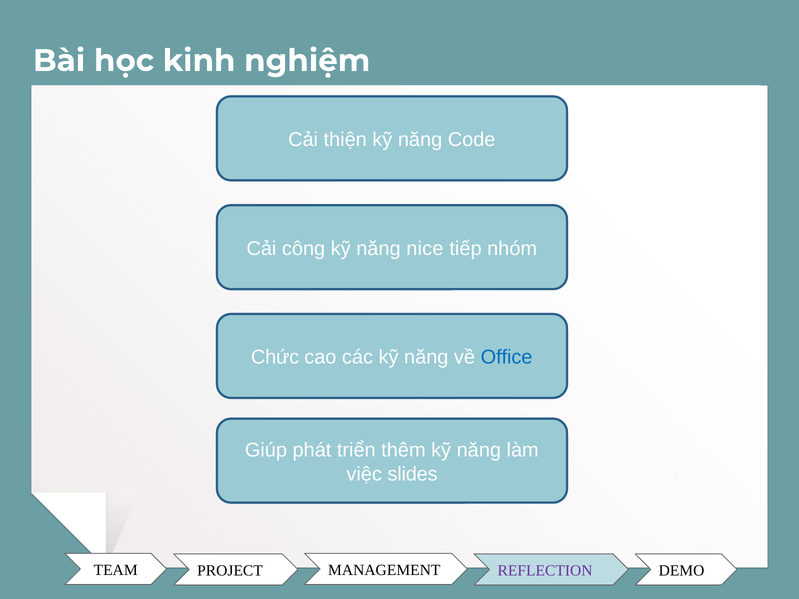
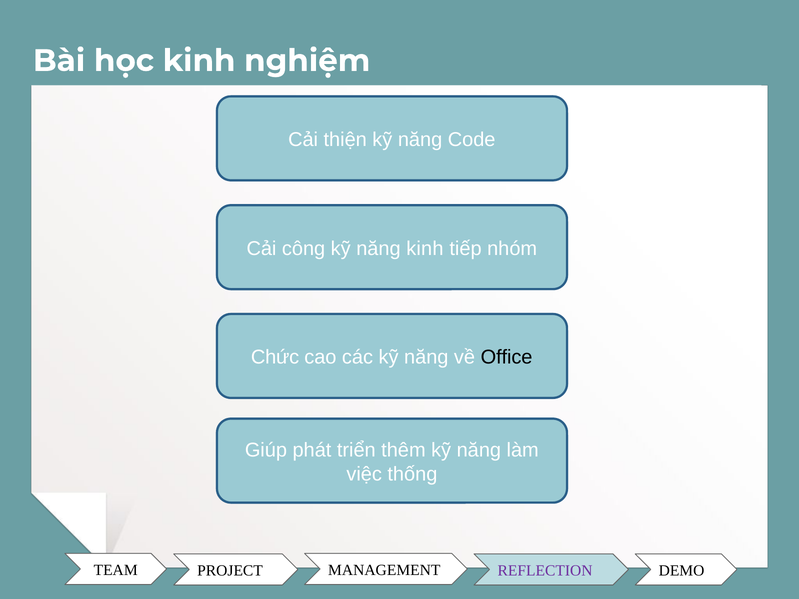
năng nice: nice -> kinh
Office colour: blue -> black
slides: slides -> thống
